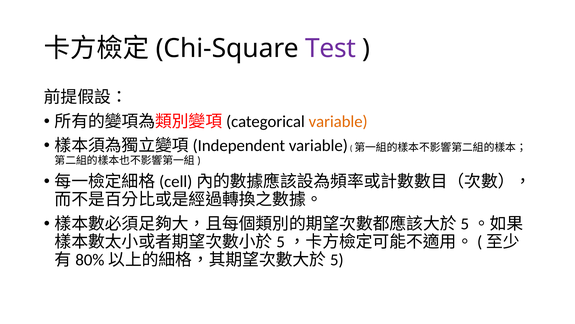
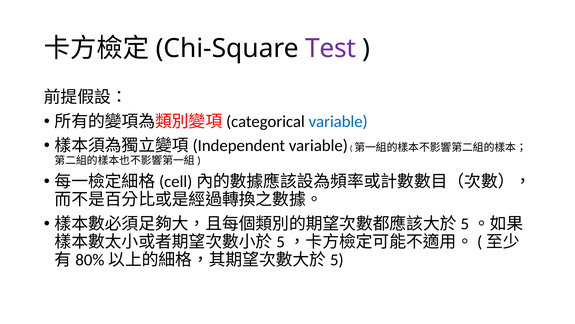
variable at (338, 121) colour: orange -> blue
